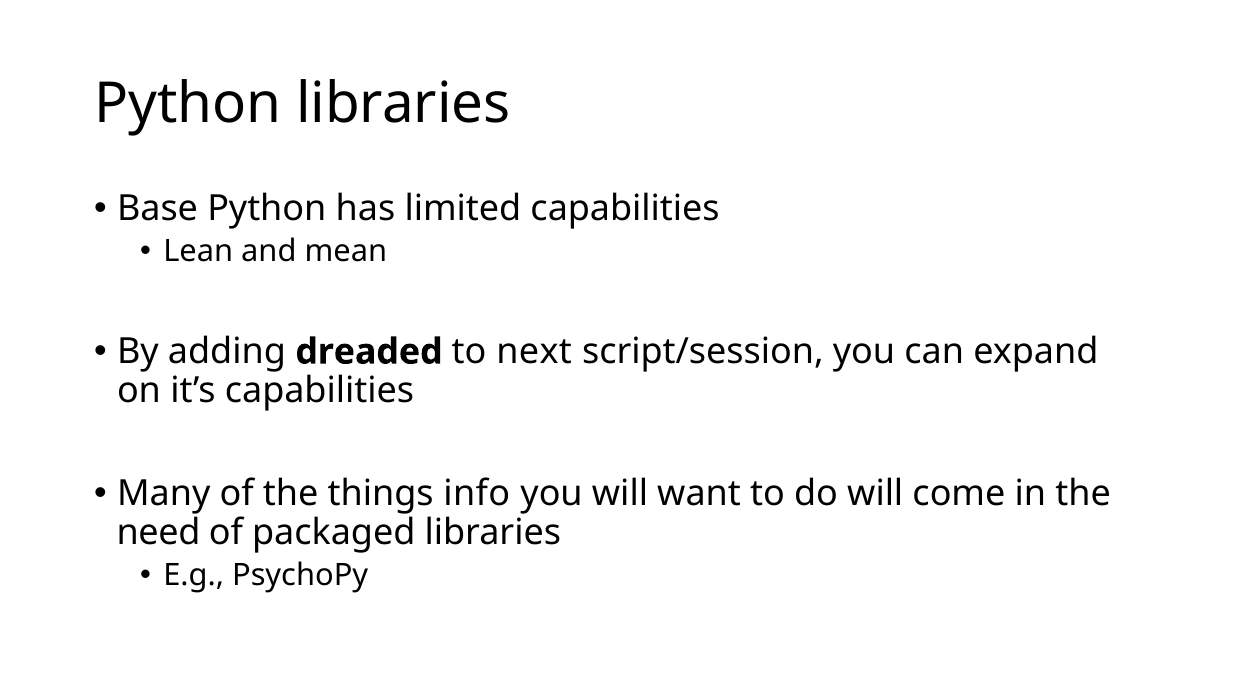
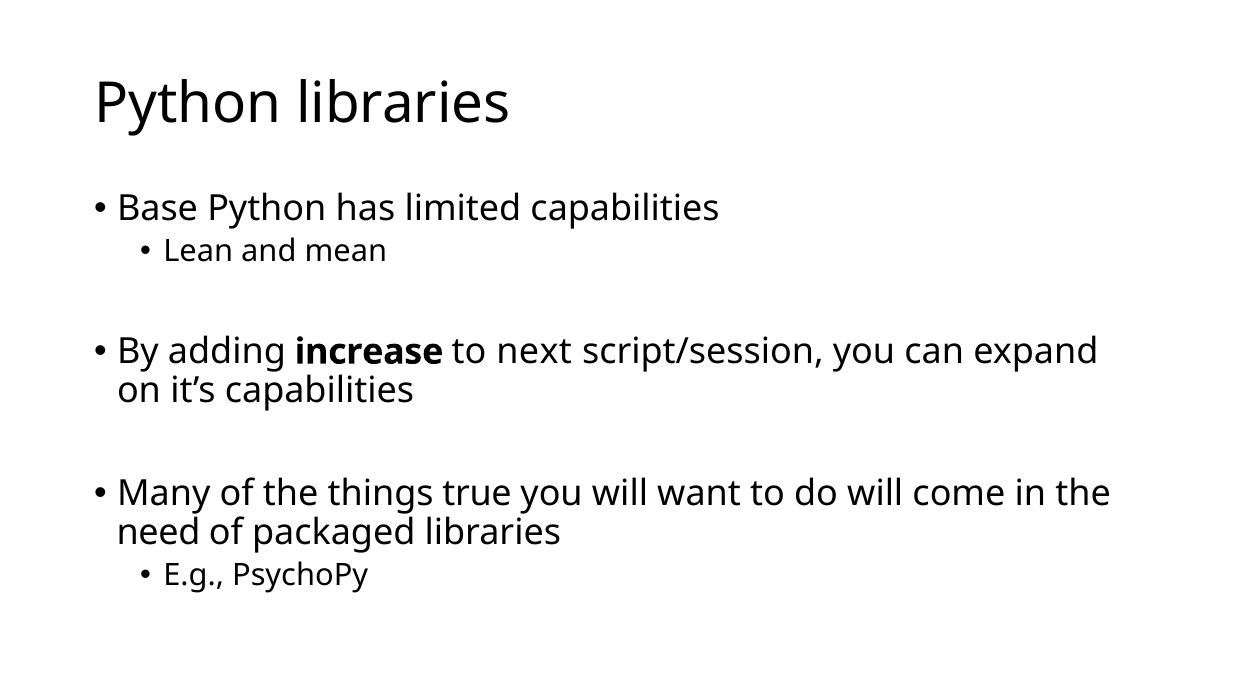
dreaded: dreaded -> increase
info: info -> true
